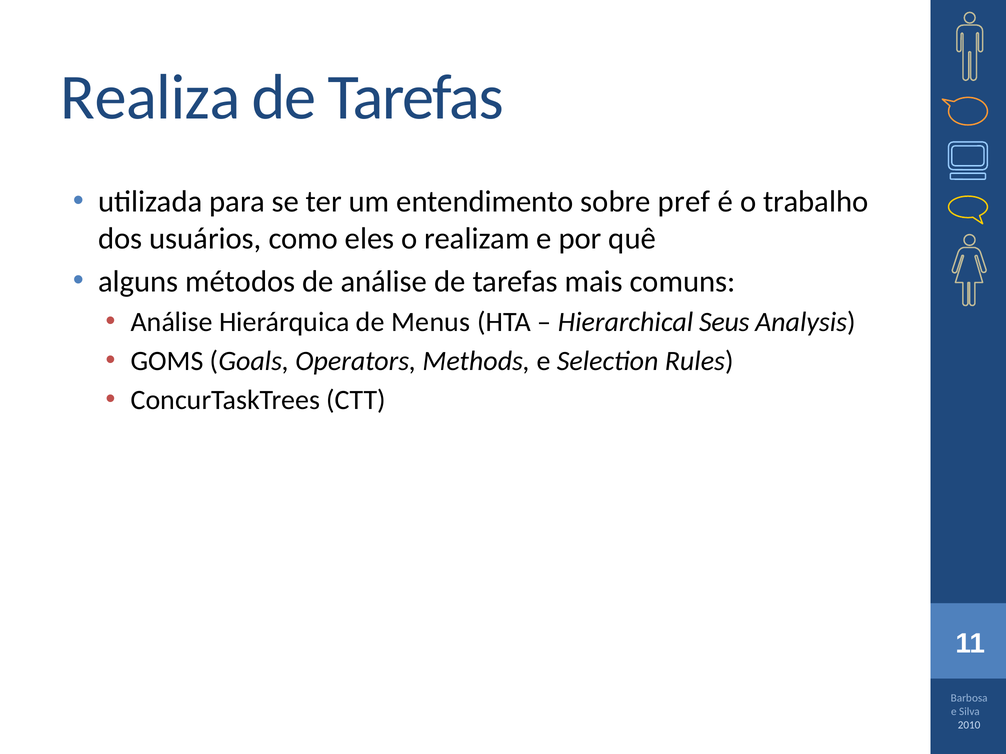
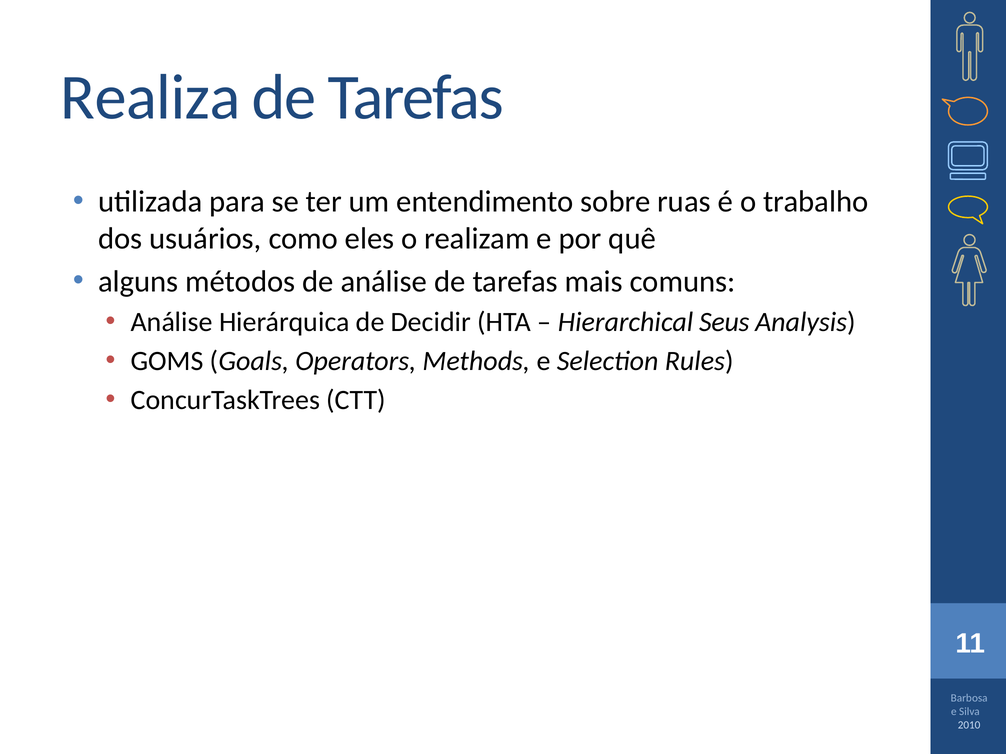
pref: pref -> ruas
Menus: Menus -> Decidir
